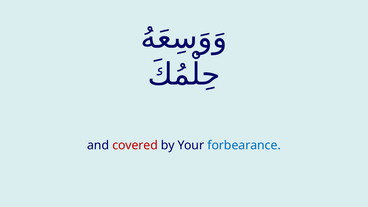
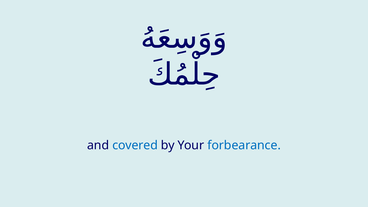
covered colour: red -> blue
